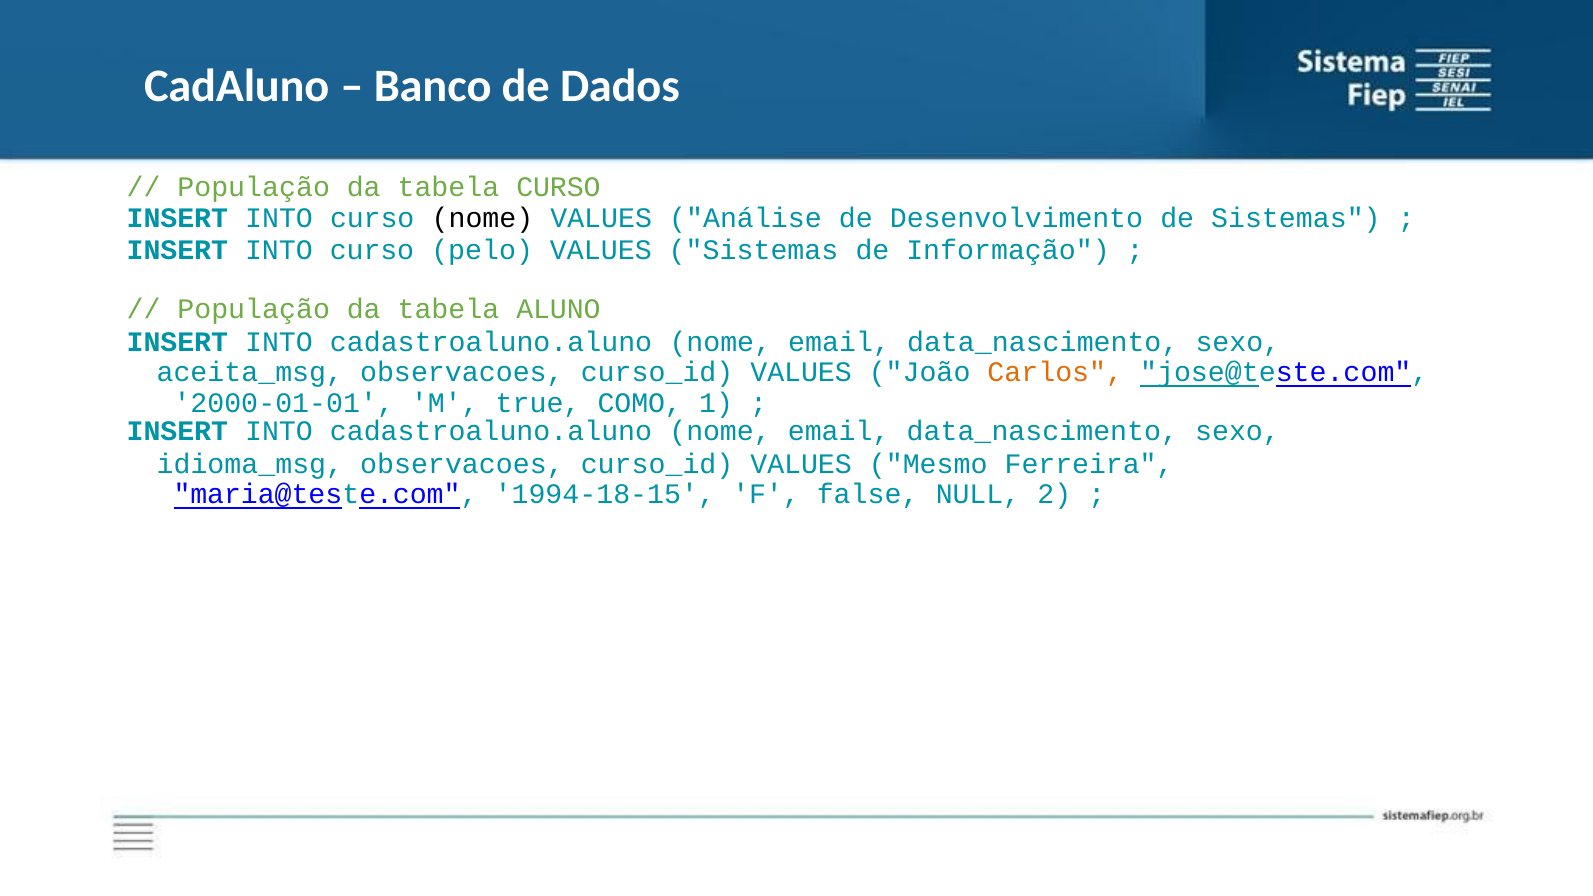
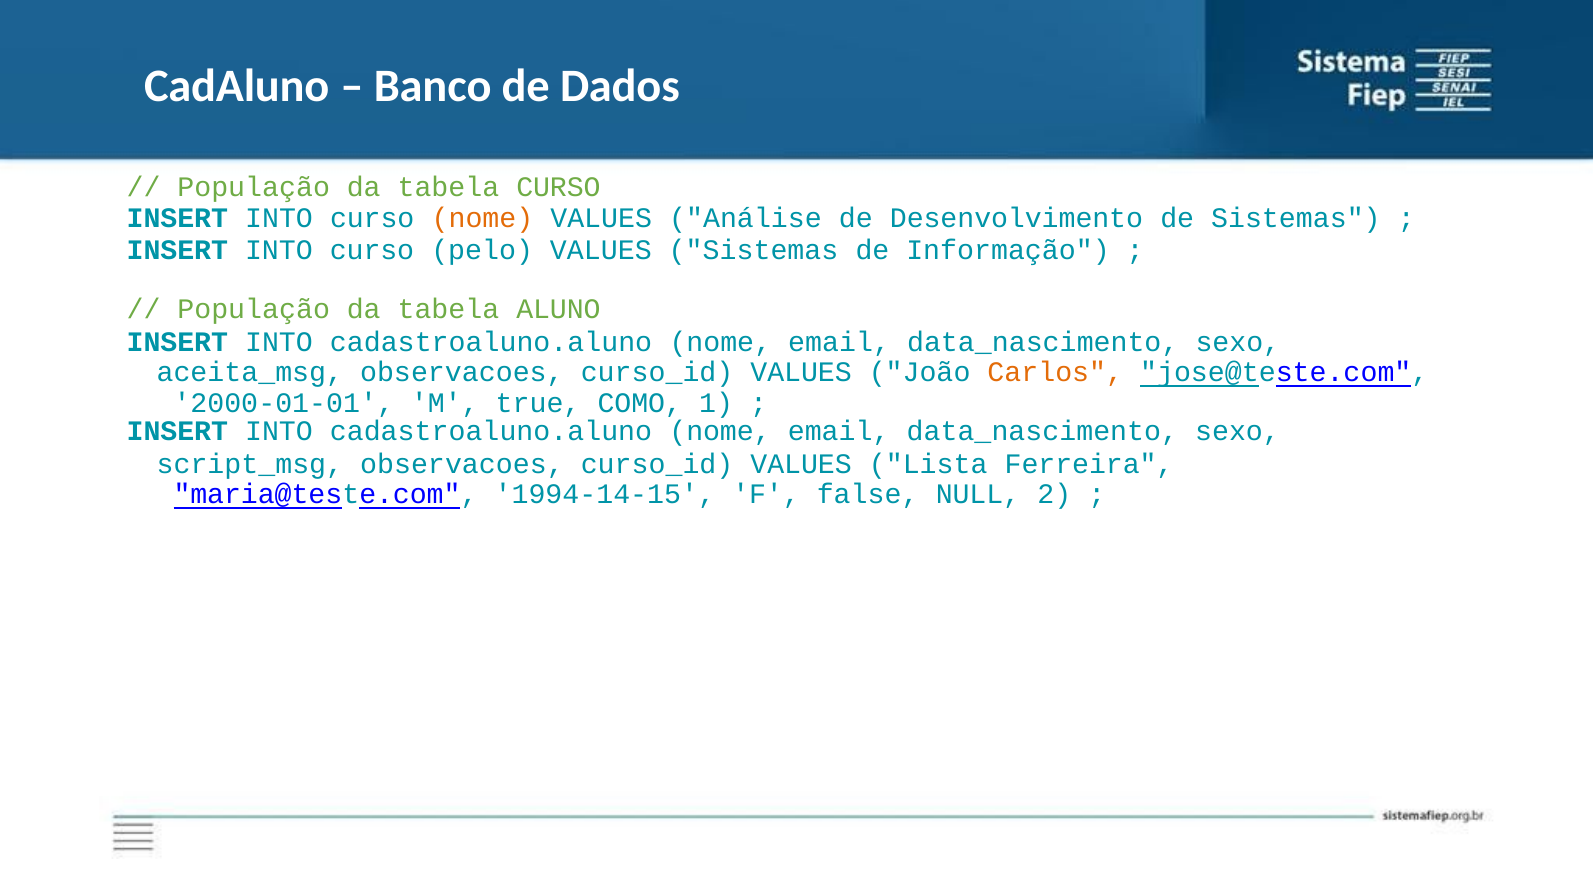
nome at (482, 218) colour: black -> orange
idioma_msg: idioma_msg -> script_msg
Mesmo: Mesmo -> Lista
1994-18-15: 1994-18-15 -> 1994-14-15
